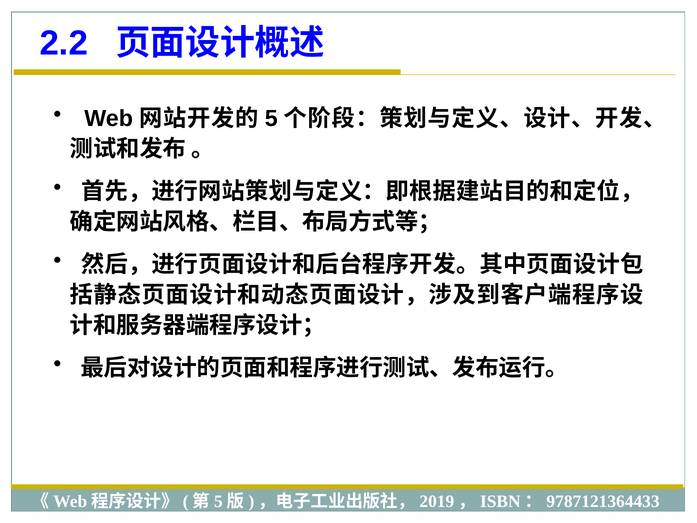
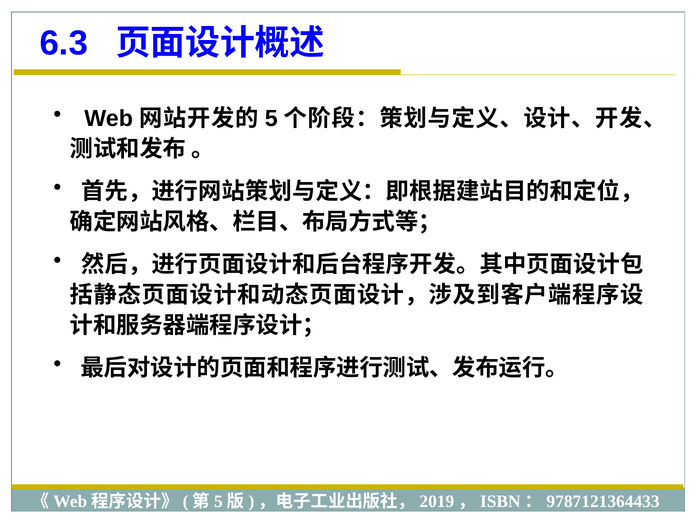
2.2: 2.2 -> 6.3
